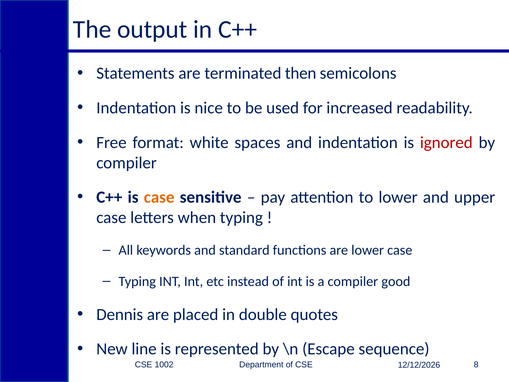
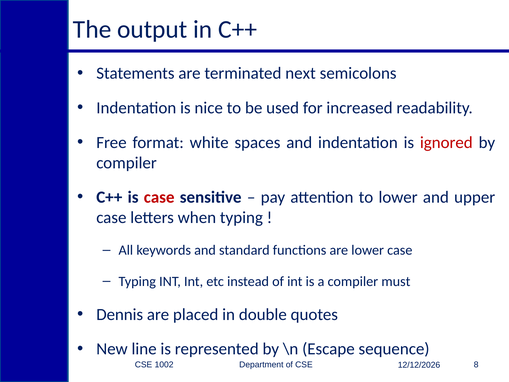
then: then -> next
case at (159, 197) colour: orange -> red
good: good -> must
